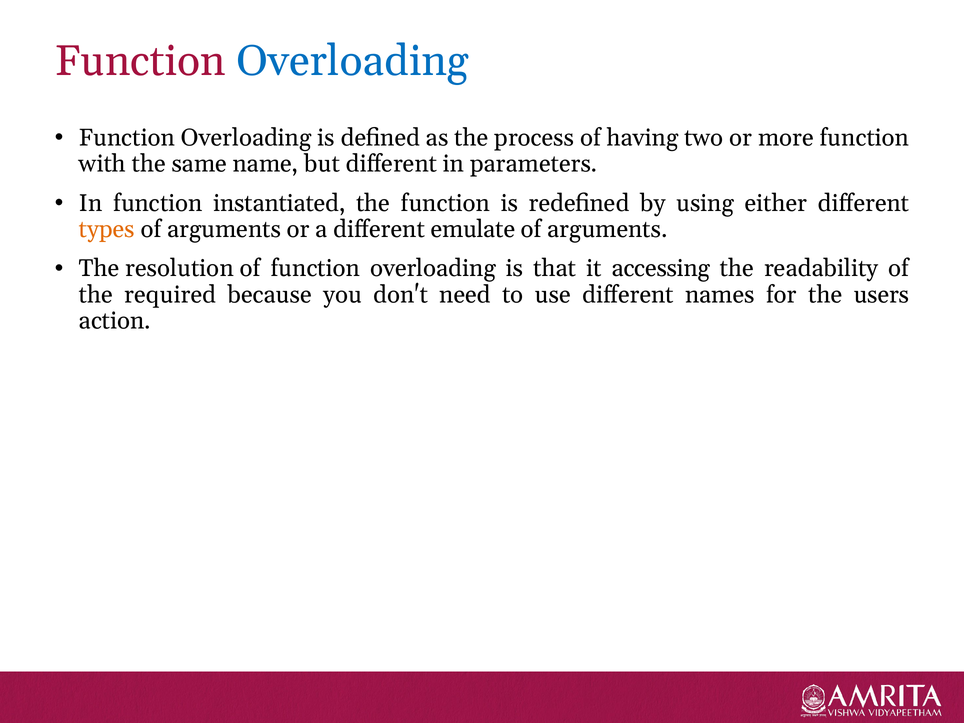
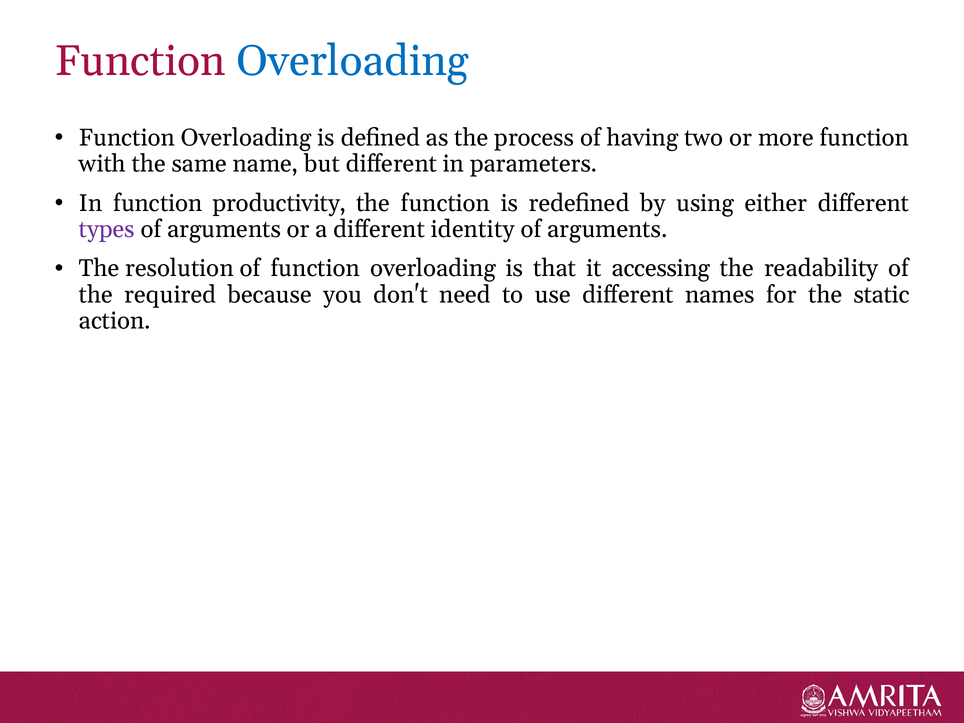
instantiated: instantiated -> productivity
types colour: orange -> purple
emulate: emulate -> identity
users: users -> static
